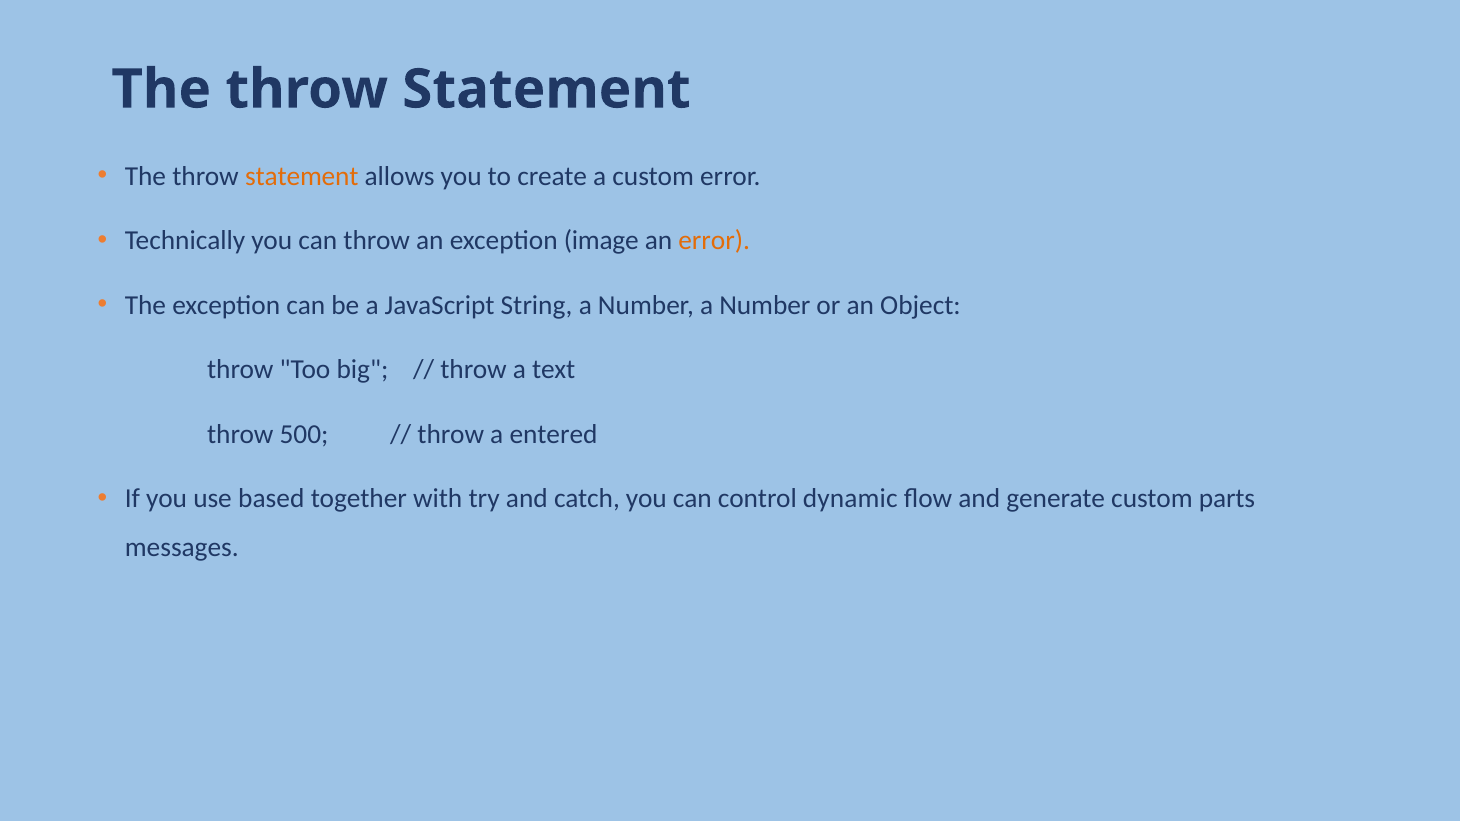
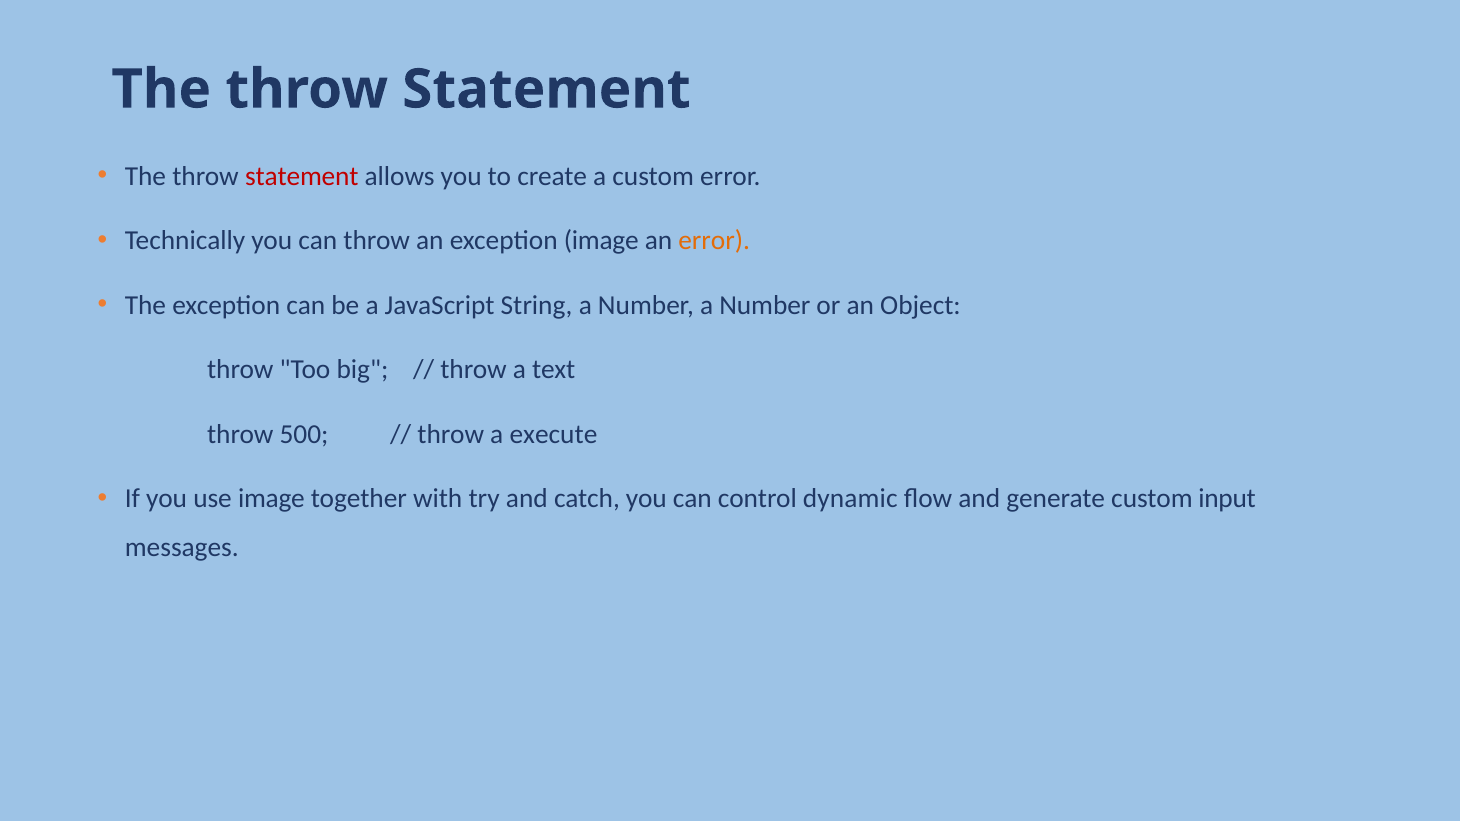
statement at (302, 176) colour: orange -> red
entered: entered -> execute
use based: based -> image
parts: parts -> input
